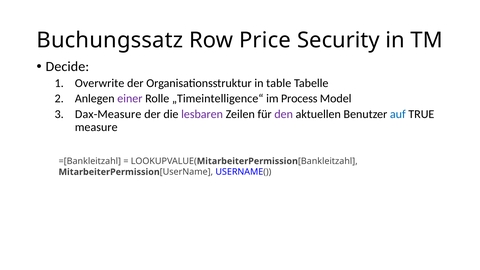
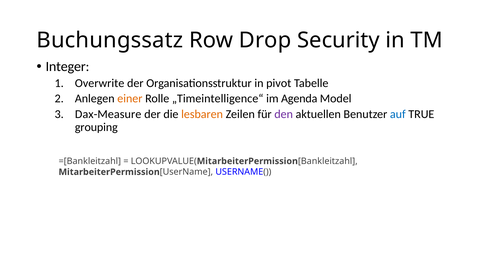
Price: Price -> Drop
Decide: Decide -> Integer
table: table -> pivot
einer colour: purple -> orange
Process: Process -> Agenda
lesbaren colour: purple -> orange
measure: measure -> grouping
